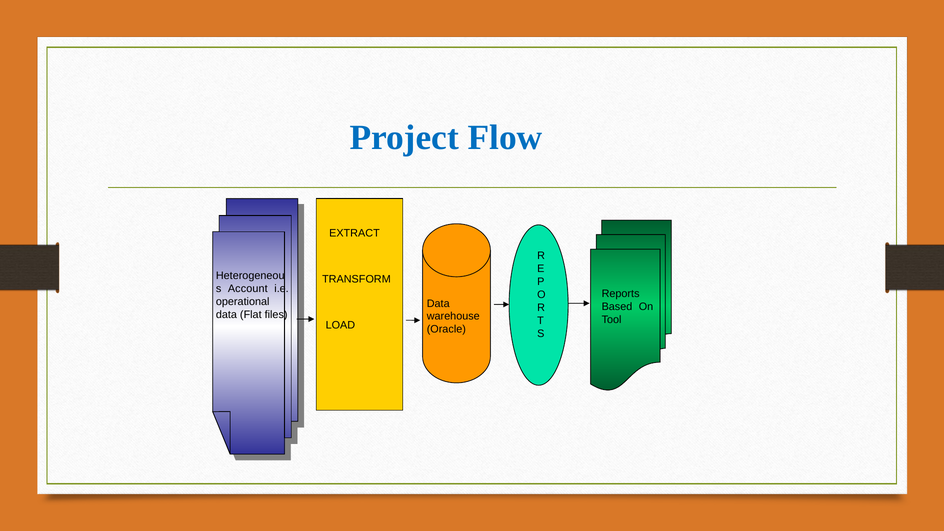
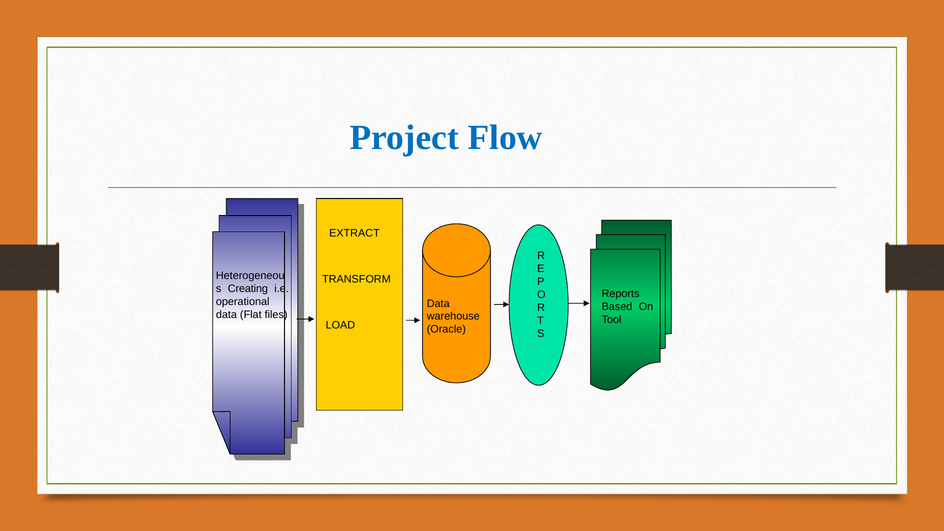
Account: Account -> Creating
